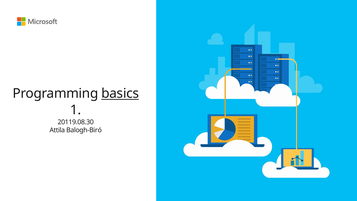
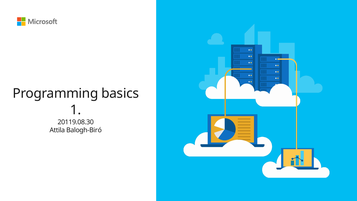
basics underline: present -> none
